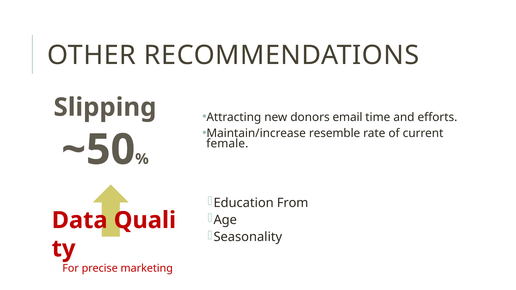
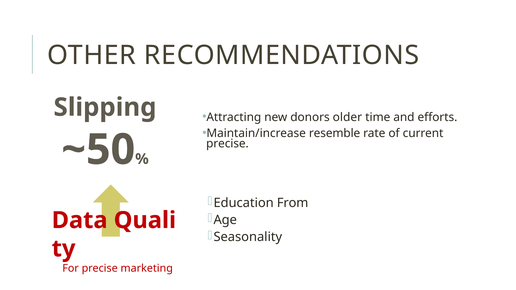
email: email -> older
female at (227, 144): female -> precise
